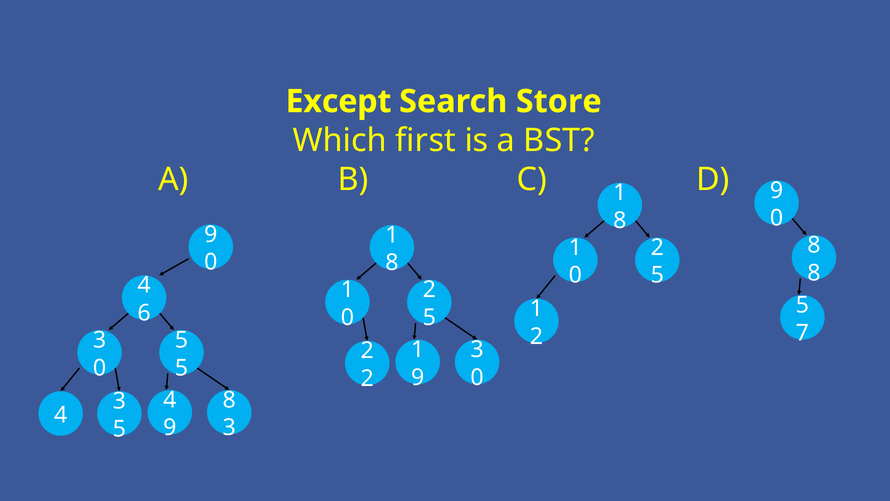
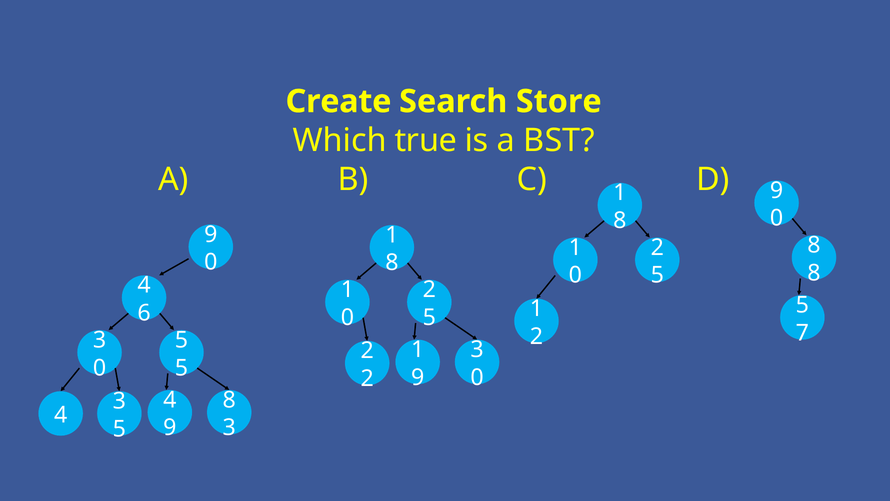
Except: Except -> Create
first: first -> true
